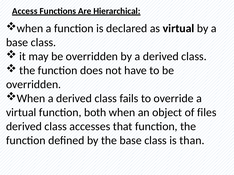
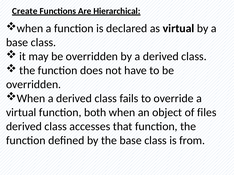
Access: Access -> Create
than: than -> from
